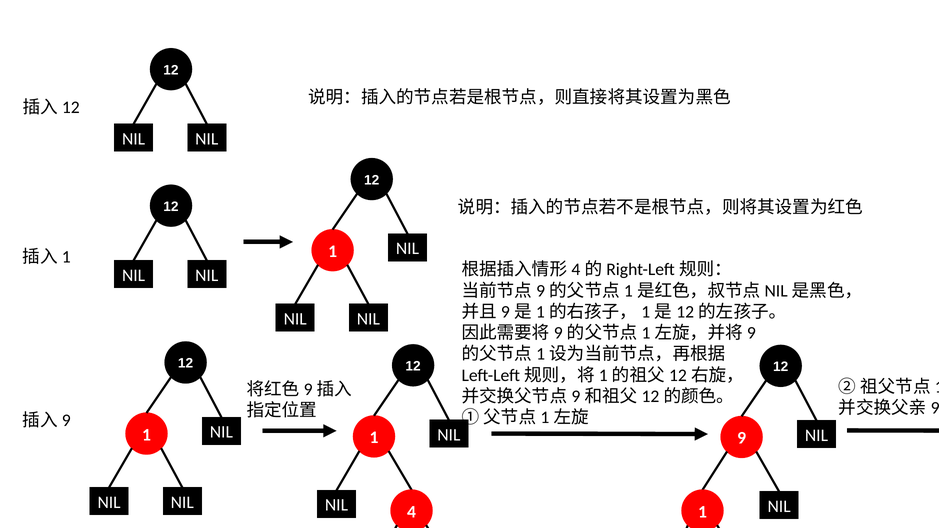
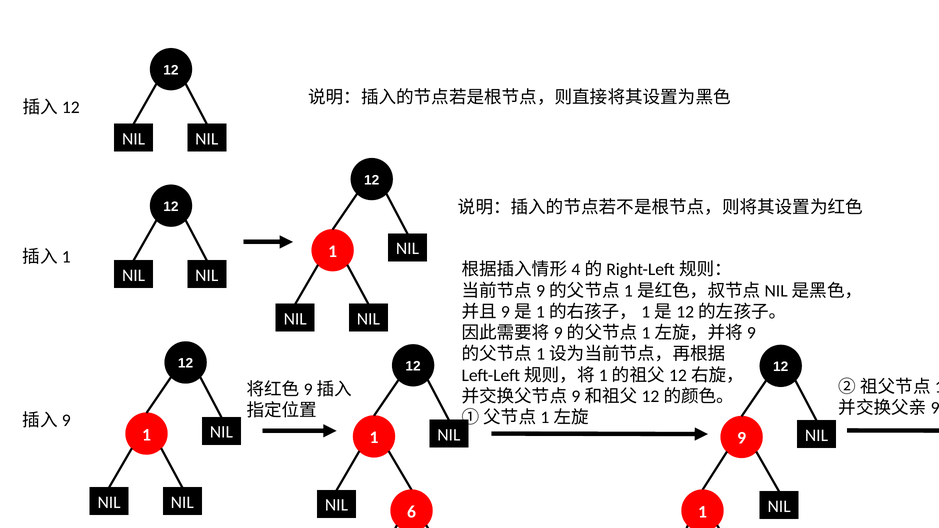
4: 4 -> 6
